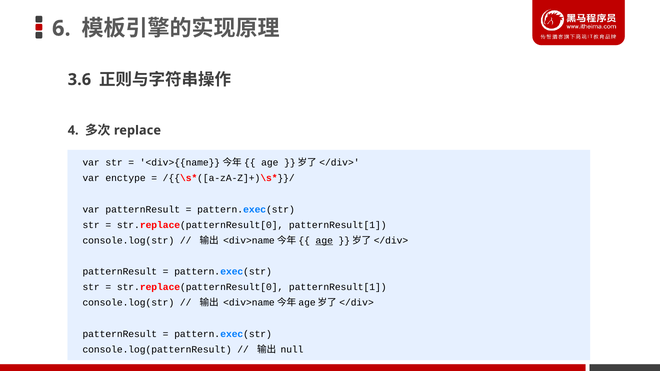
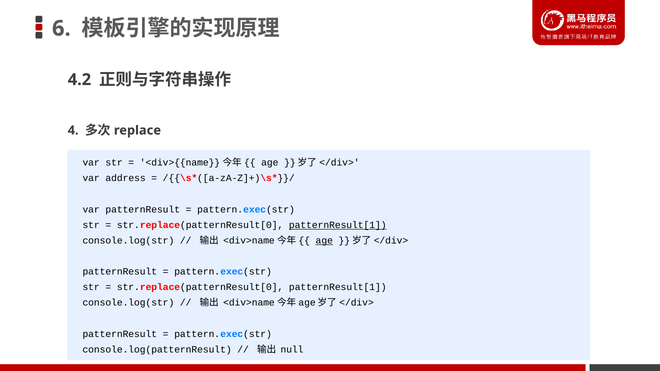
3.6: 3.6 -> 4.2
enctype: enctype -> address
patternResult[1 at (338, 225) underline: none -> present
